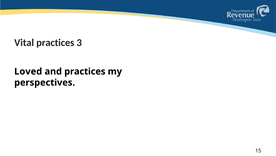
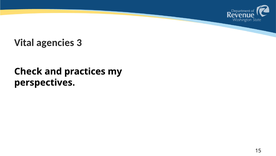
Vital practices: practices -> agencies
Loved: Loved -> Check
